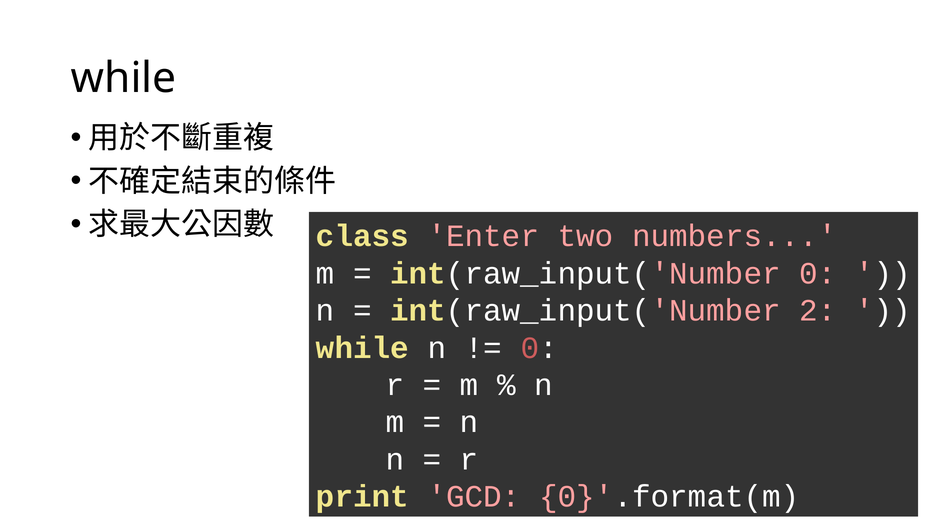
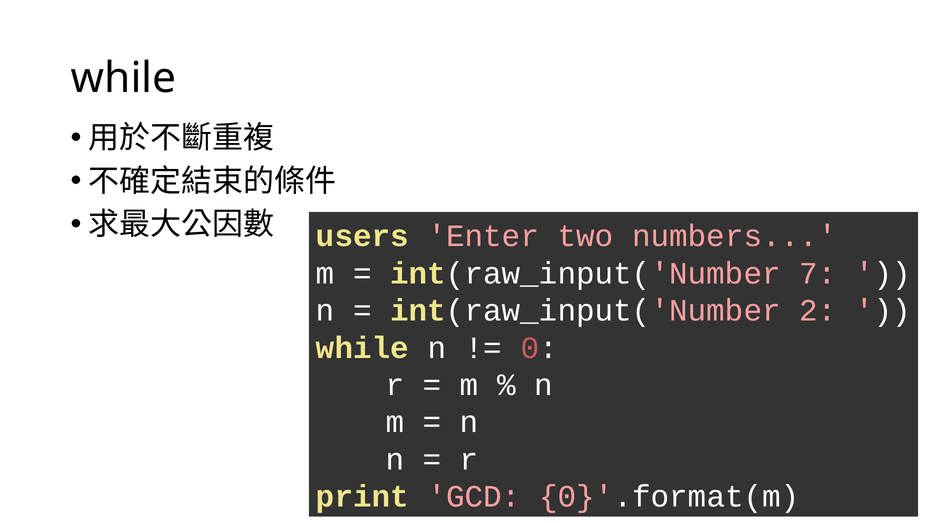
class: class -> users
int(raw_input('Number 0: 0 -> 7
